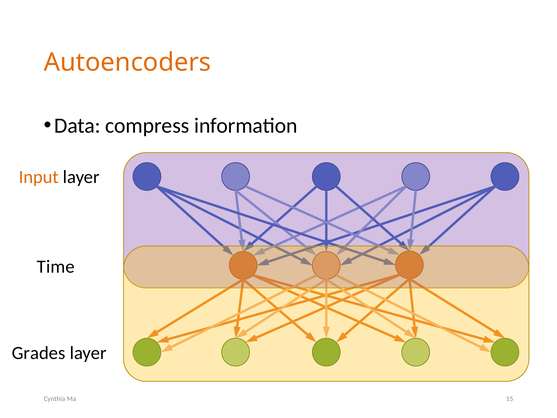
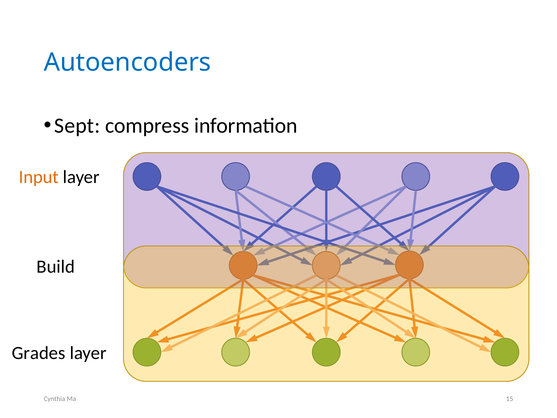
Autoencoders colour: orange -> blue
Data: Data -> Sept
Time: Time -> Build
